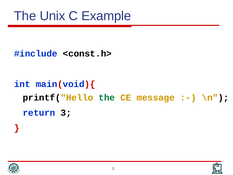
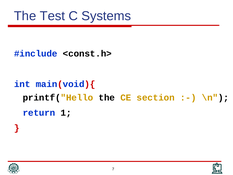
Unix: Unix -> Test
Example: Example -> Systems
the at (107, 97) colour: green -> black
message: message -> section
3: 3 -> 1
